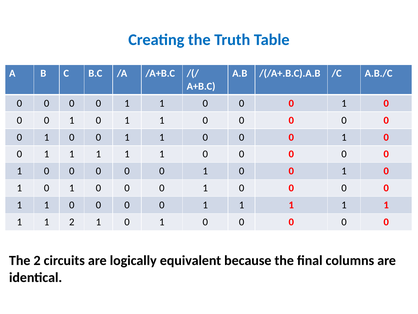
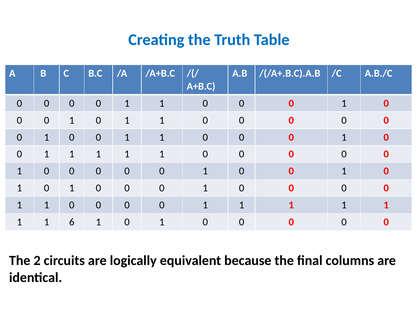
1 2: 2 -> 6
